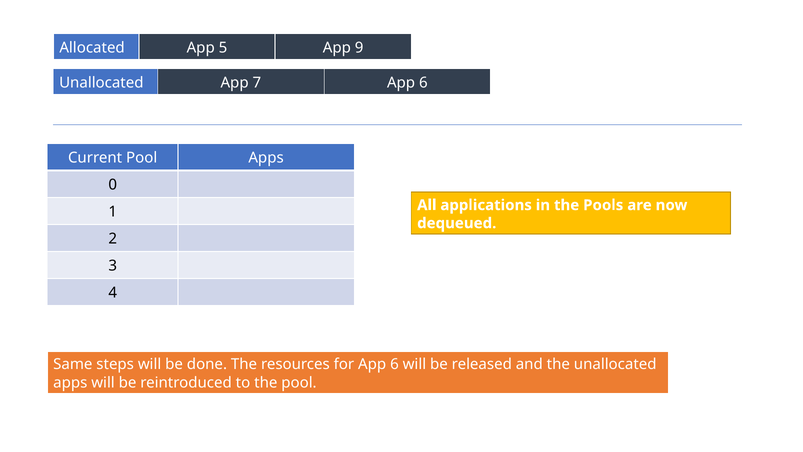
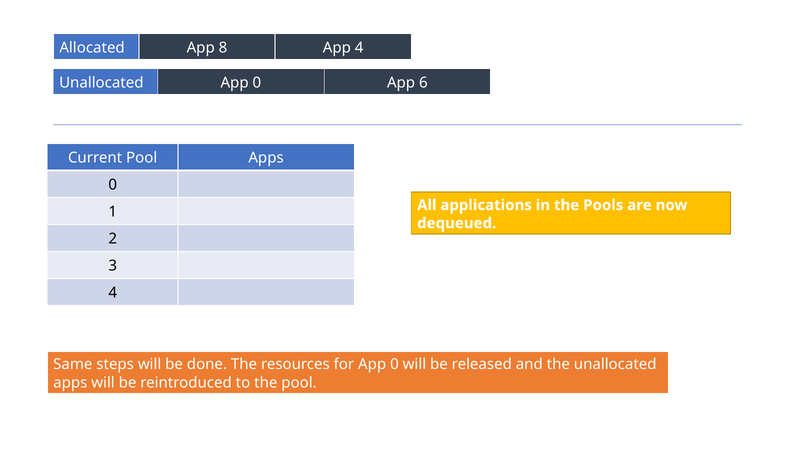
5: 5 -> 8
App 9: 9 -> 4
Unallocated App 7: 7 -> 0
for App 6: 6 -> 0
